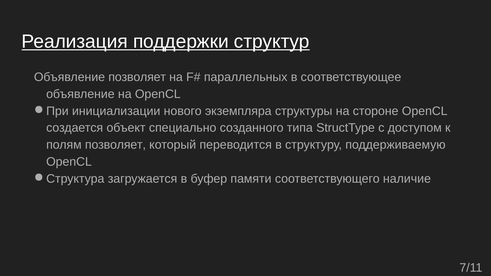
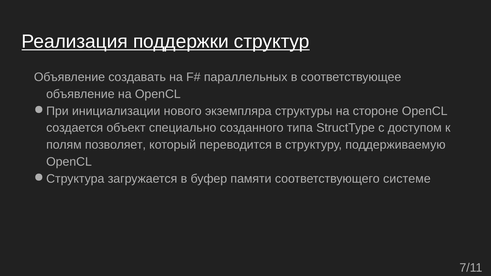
Объявление позволяет: позволяет -> создавать
наличие: наличие -> системе
